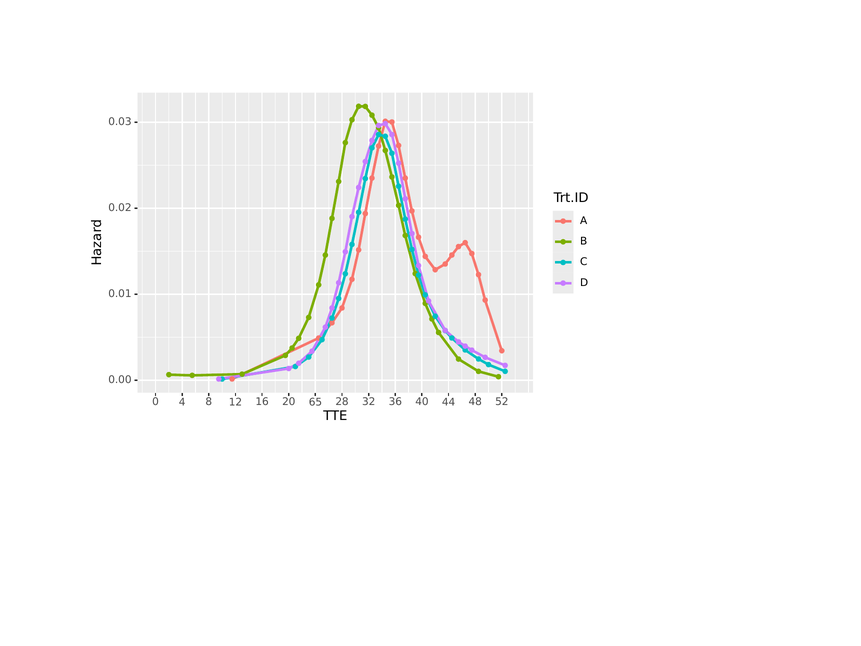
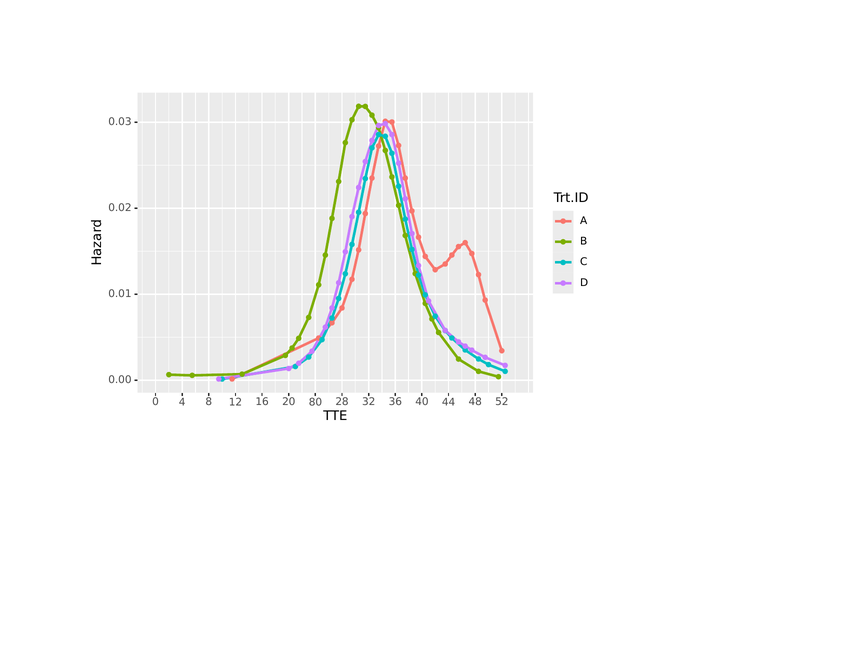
65: 65 -> 80
